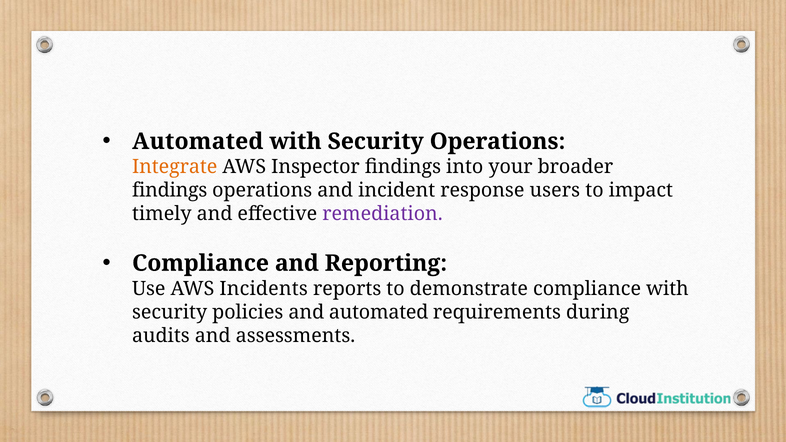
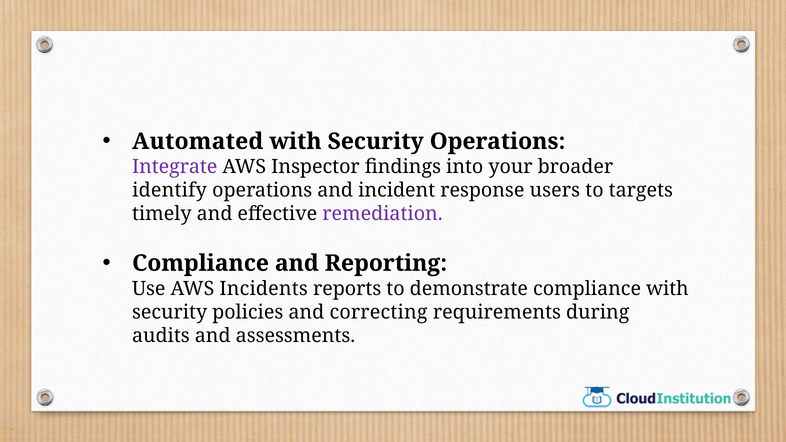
Integrate colour: orange -> purple
findings at (170, 190): findings -> identify
impact: impact -> targets
and automated: automated -> correcting
